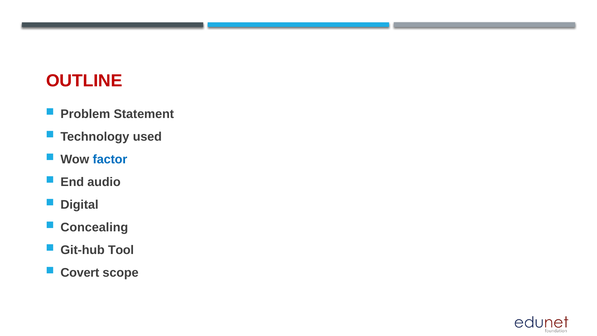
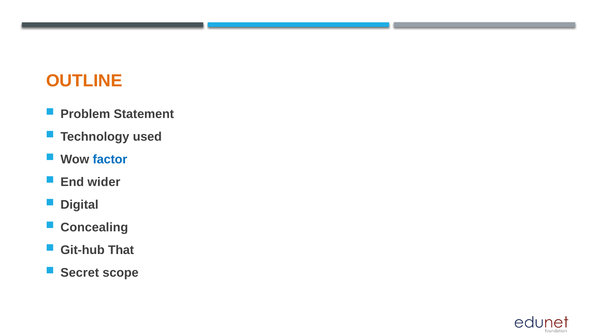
OUTLINE colour: red -> orange
audio: audio -> wider
Tool: Tool -> That
Covert: Covert -> Secret
